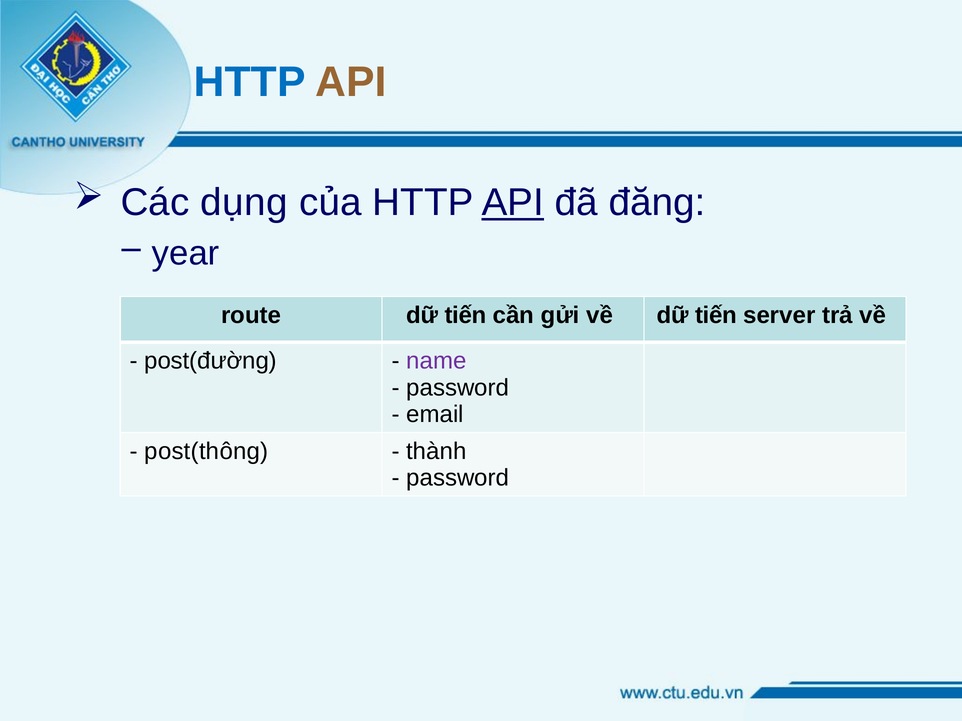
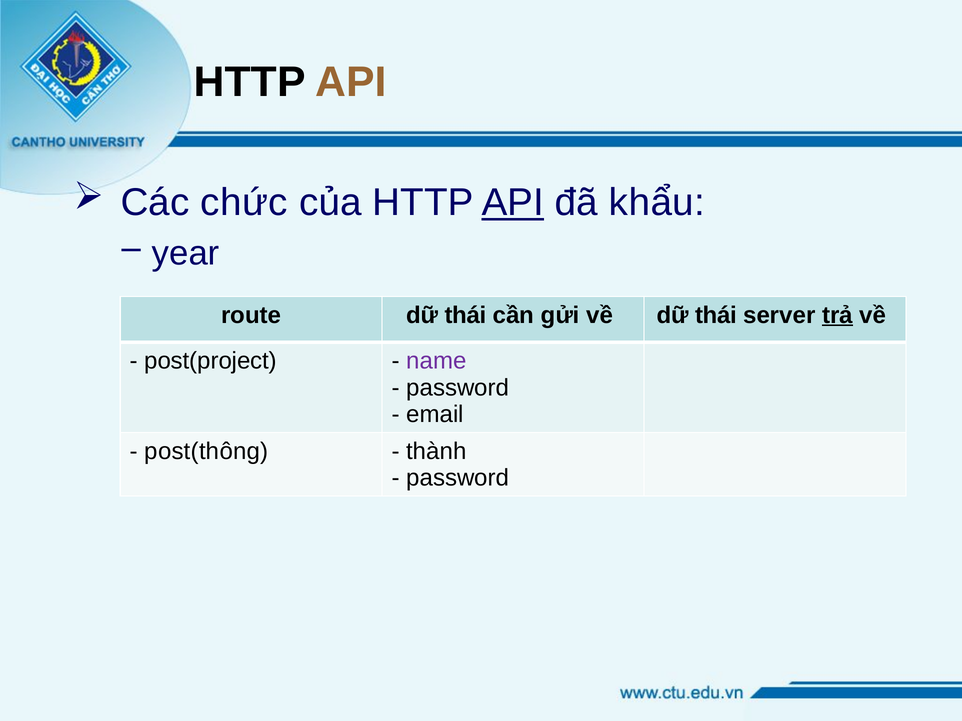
HTTP at (250, 82) colour: blue -> black
dụng: dụng -> chức
đăng: đăng -> khẩu
route dữ tiến: tiến -> thái
về dữ tiến: tiến -> thái
trả underline: none -> present
post(đường: post(đường -> post(project
